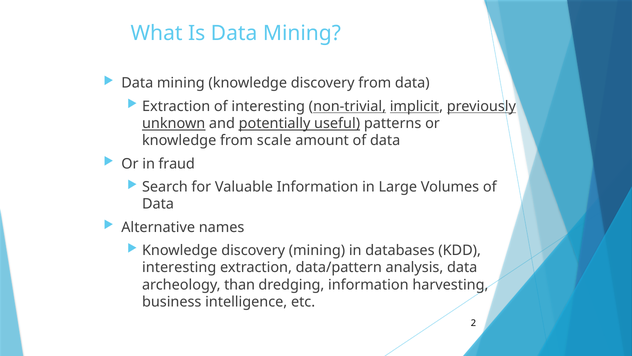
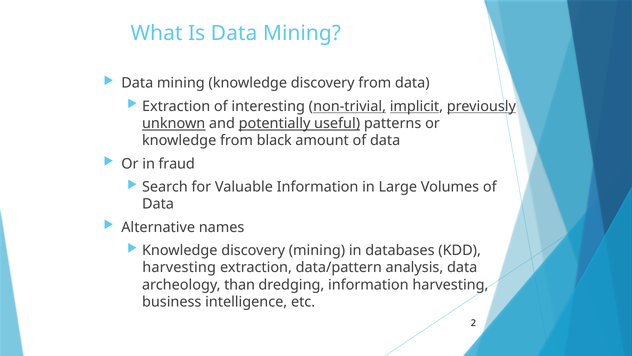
scale: scale -> black
interesting at (179, 267): interesting -> harvesting
